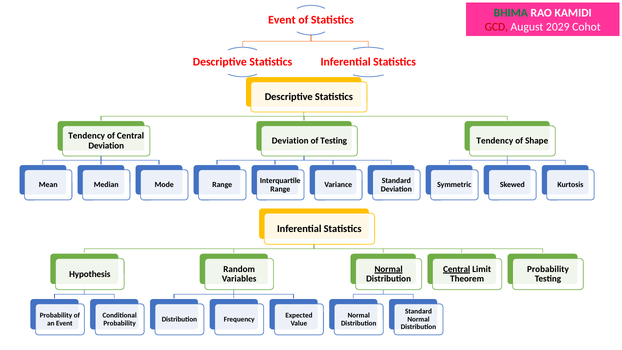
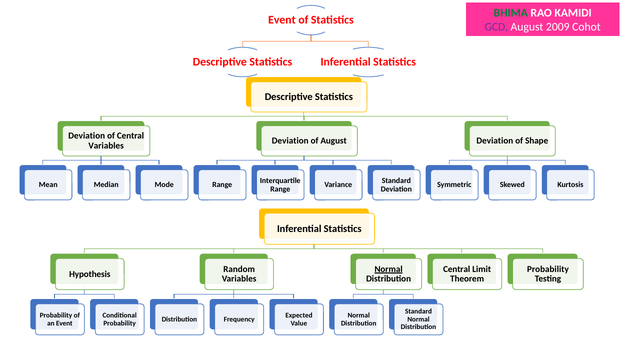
GCD colour: red -> purple
2029: 2029 -> 2009
Tendency at (87, 136): Tendency -> Deviation
of Testing: Testing -> August
Tendency at (495, 141): Tendency -> Deviation
Deviation at (106, 146): Deviation -> Variables
Central at (457, 269) underline: present -> none
